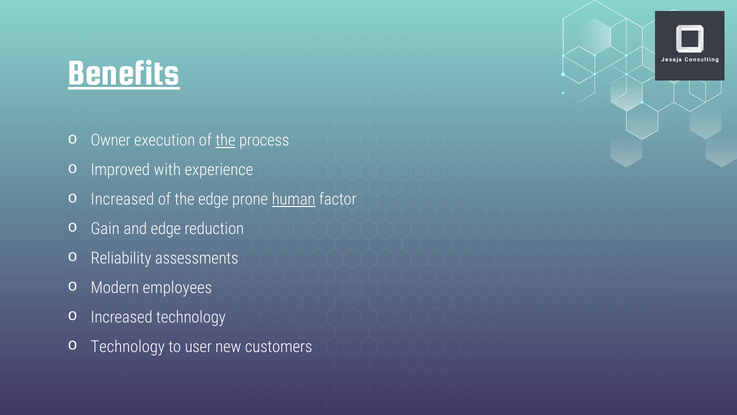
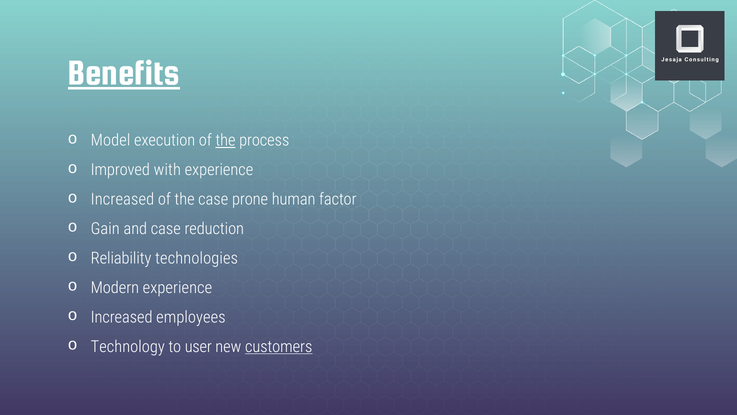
Owner: Owner -> Model
the edge: edge -> case
human underline: present -> none
and edge: edge -> case
assessments: assessments -> technologies
Modern employees: employees -> experience
Increased technology: technology -> employees
customers underline: none -> present
